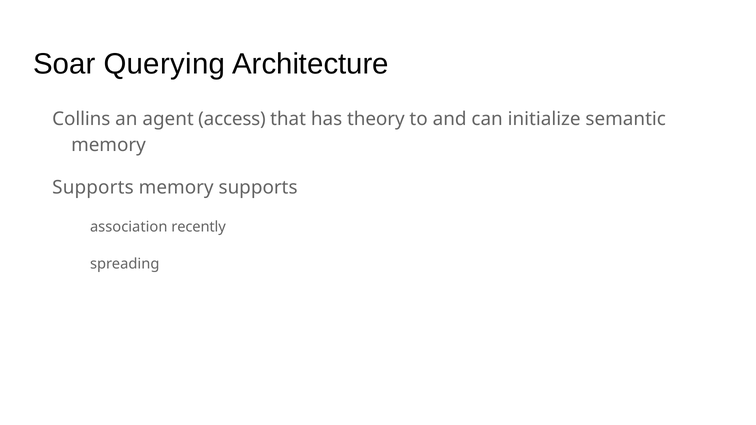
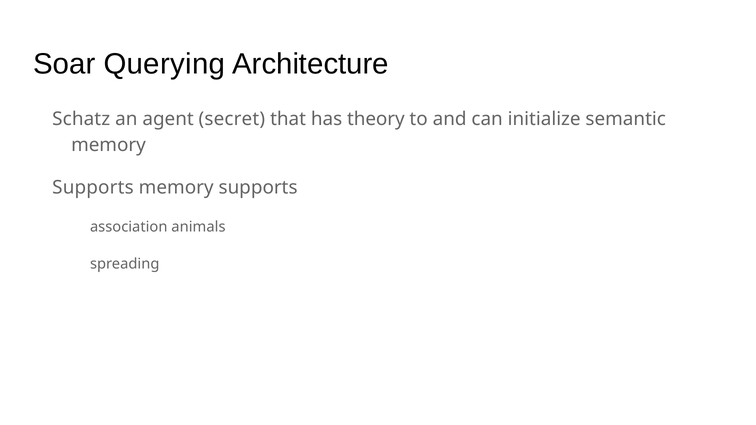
Collins: Collins -> Schatz
access: access -> secret
recently: recently -> animals
